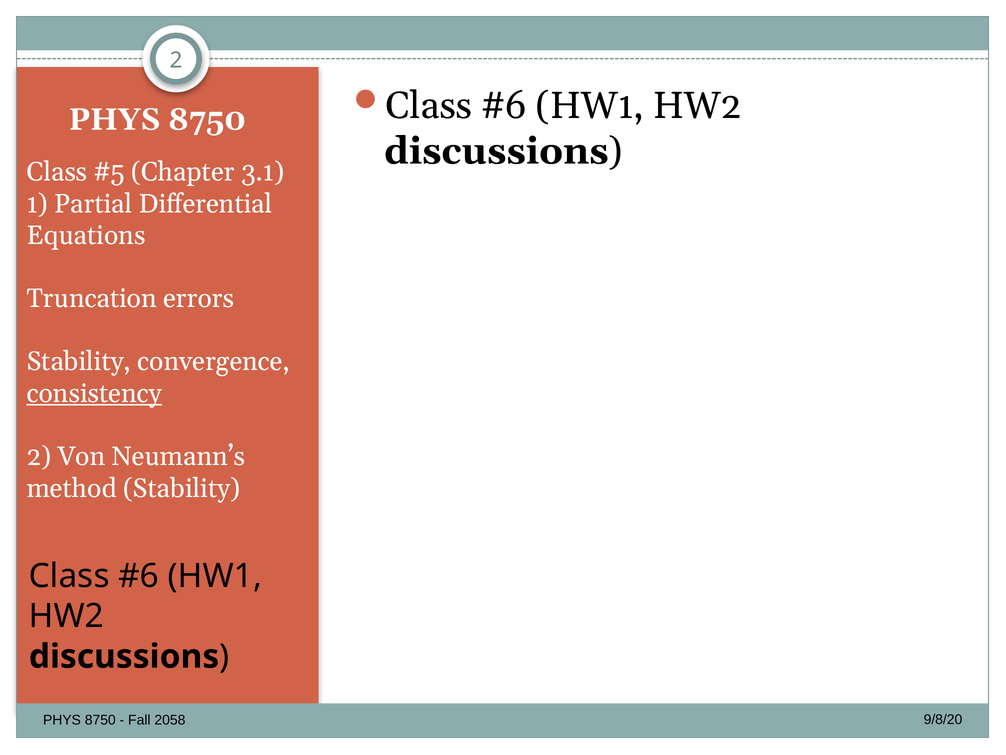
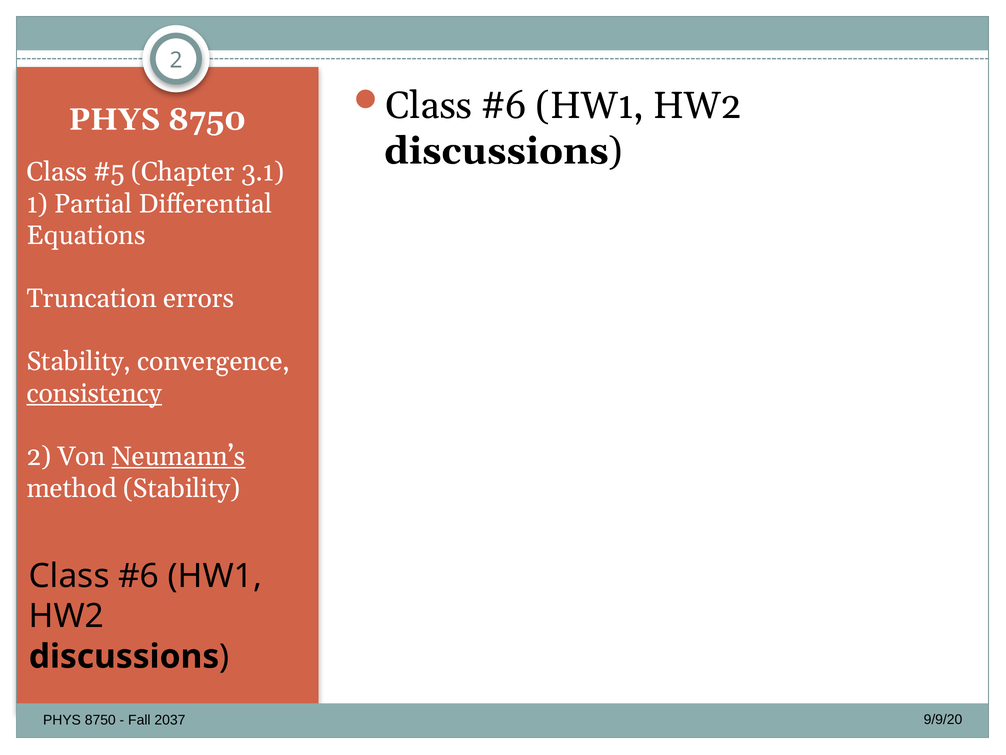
Neumann’s underline: none -> present
9/8/20: 9/8/20 -> 9/9/20
2058: 2058 -> 2037
